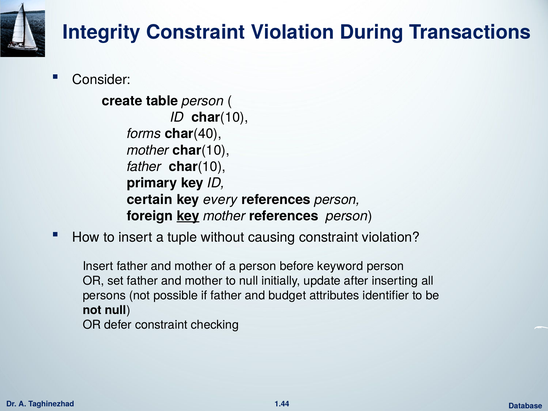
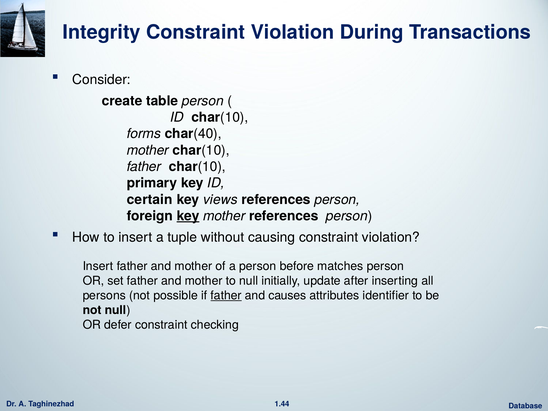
every: every -> views
keyword: keyword -> matches
father at (226, 296) underline: none -> present
budget: budget -> causes
